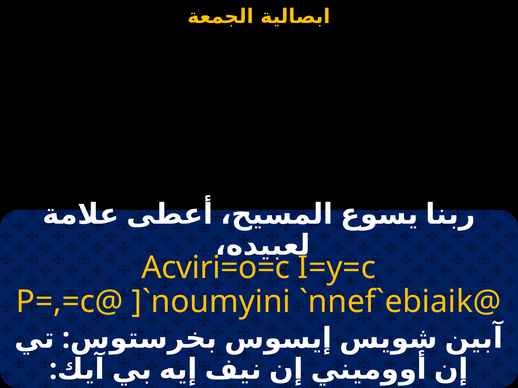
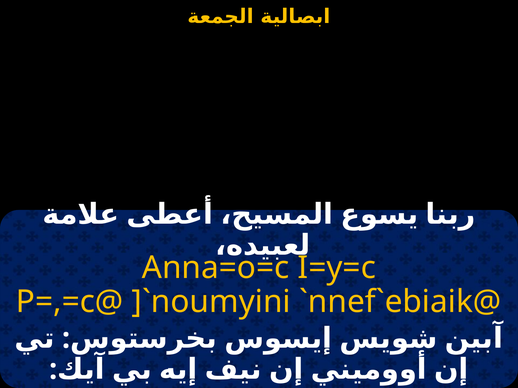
Acviri=o=c: Acviri=o=c -> Anna=o=c
